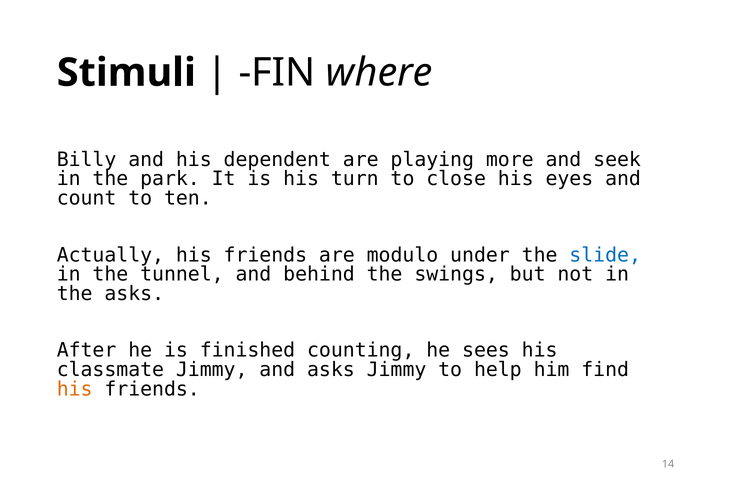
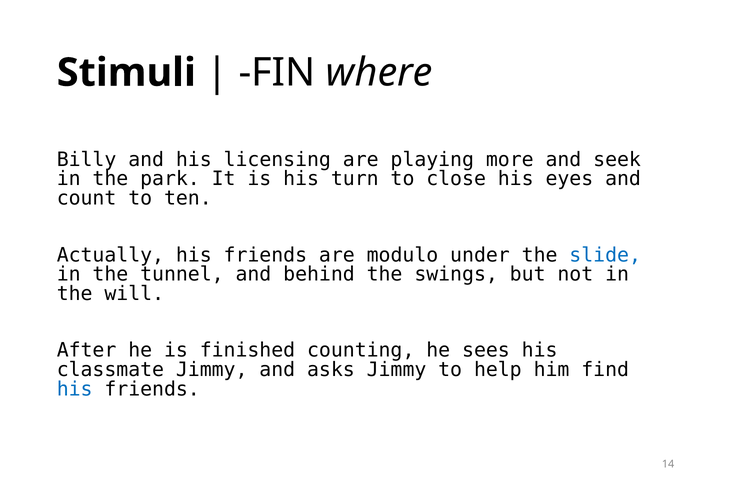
dependent: dependent -> licensing
the asks: asks -> will
his at (75, 389) colour: orange -> blue
